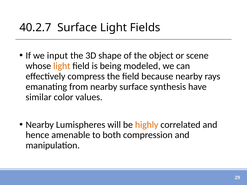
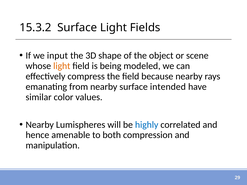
40.2.7: 40.2.7 -> 15.3.2
synthesis: synthesis -> intended
highly colour: orange -> blue
